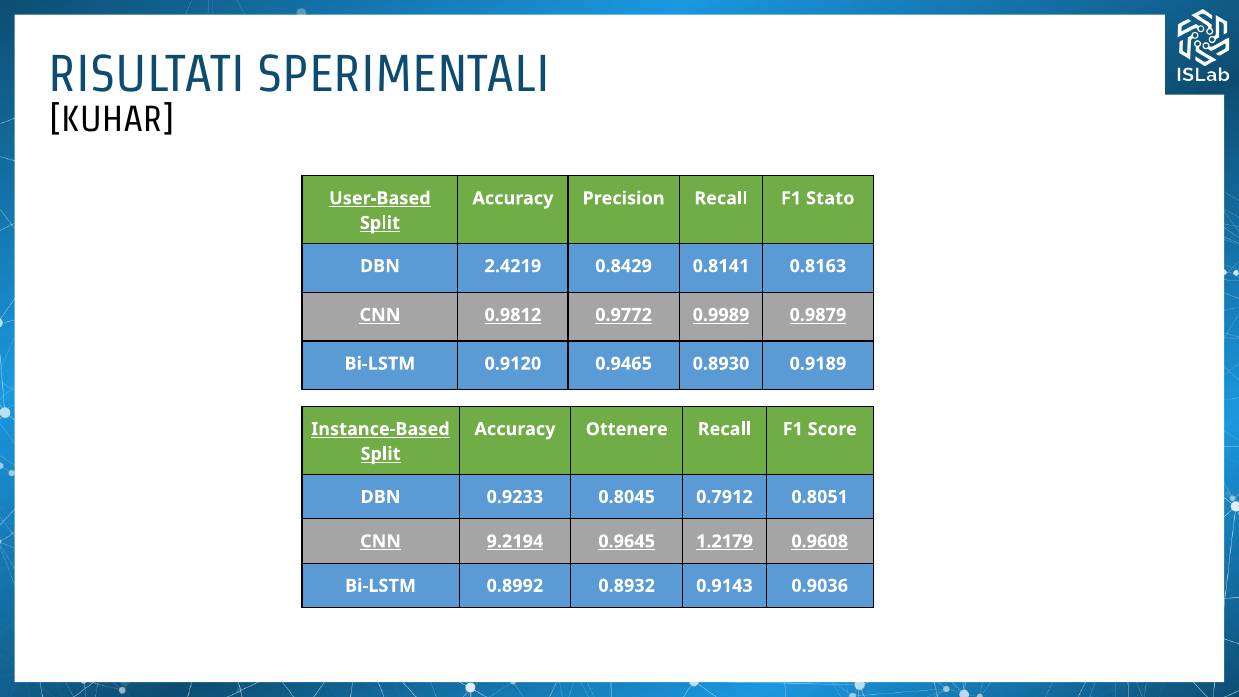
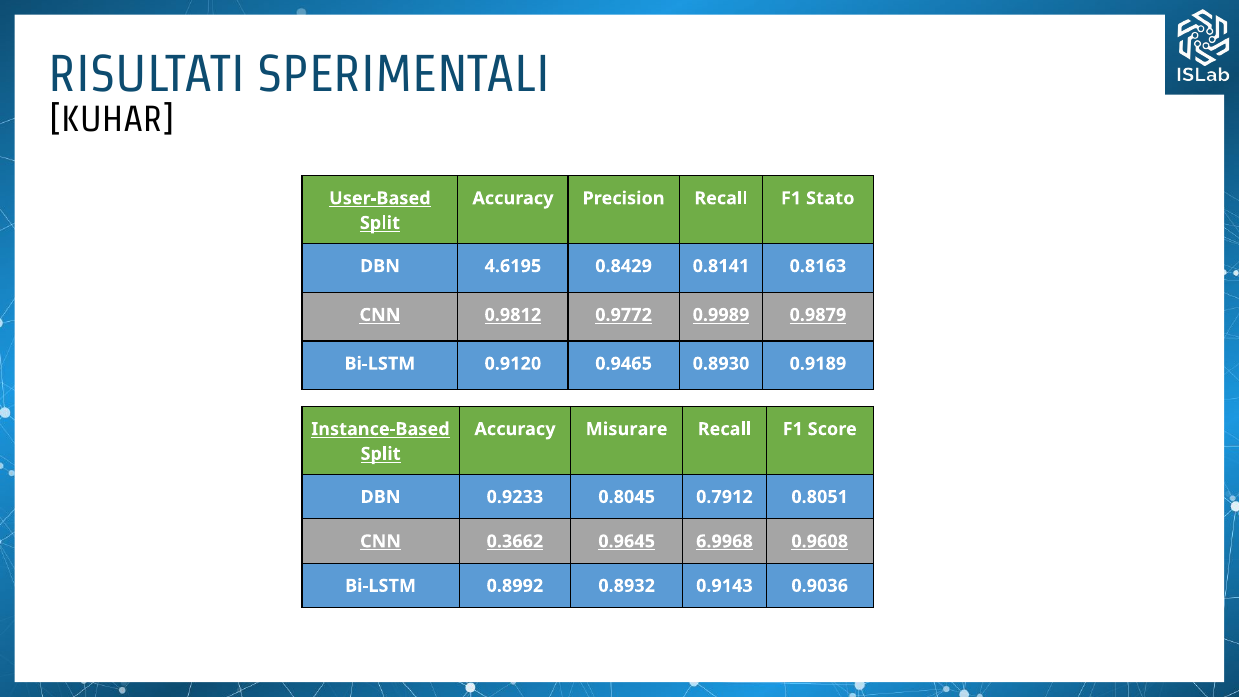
2.4219: 2.4219 -> 4.6195
Ottenere: Ottenere -> Misurare
9.2194: 9.2194 -> 0.3662
1.2179: 1.2179 -> 6.9968
